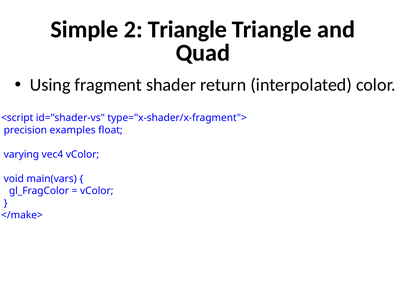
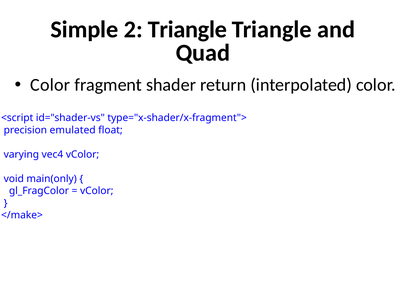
Using at (50, 85): Using -> Color
examples: examples -> emulated
main(vars: main(vars -> main(only
